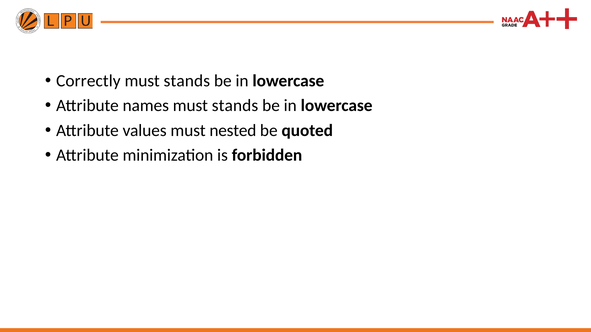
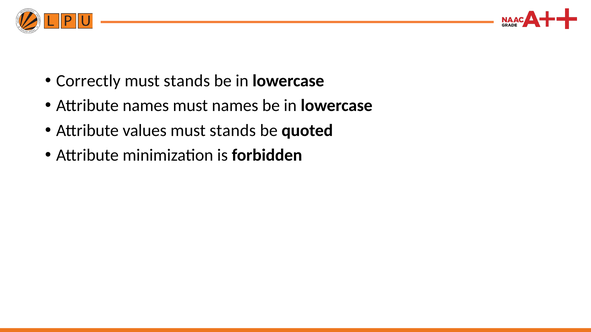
names must stands: stands -> names
values must nested: nested -> stands
